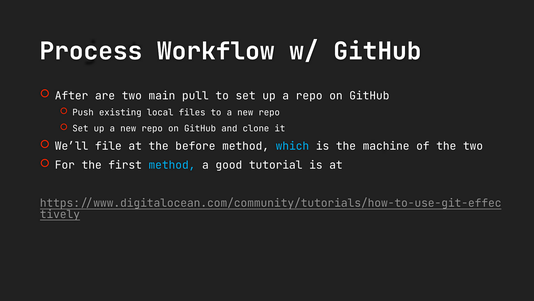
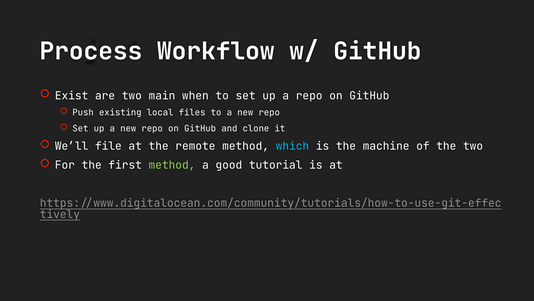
After: After -> Exist
pull: pull -> when
before: before -> remote
method at (172, 165) colour: light blue -> light green
